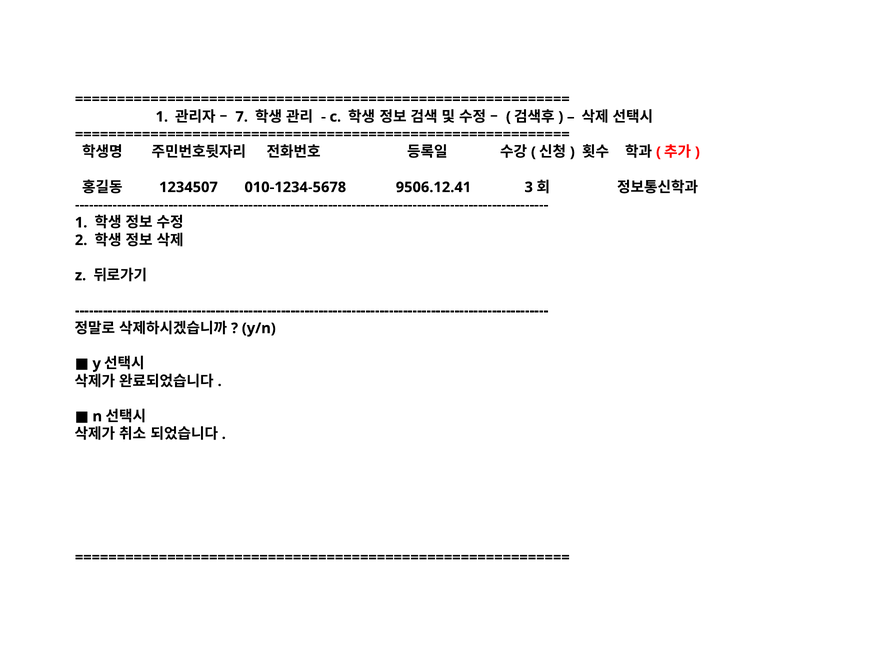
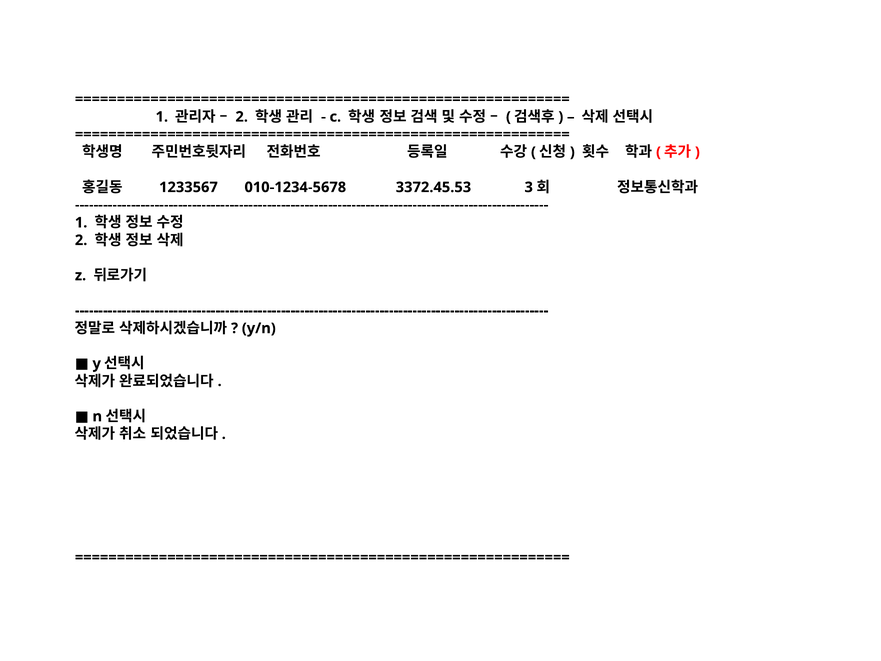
7 at (242, 117): 7 -> 2
1234507: 1234507 -> 1233567
9506.12.41: 9506.12.41 -> 3372.45.53
